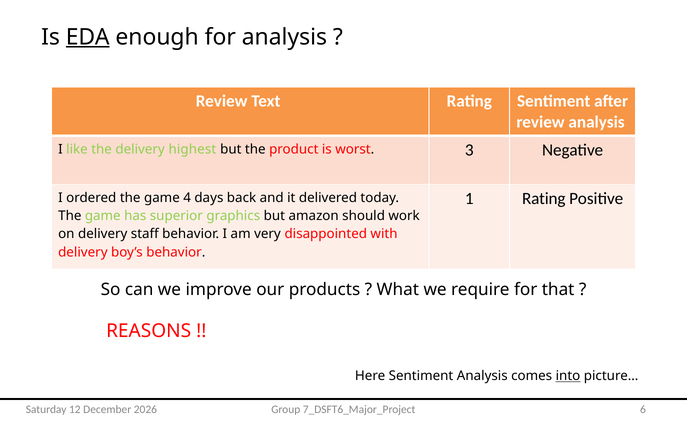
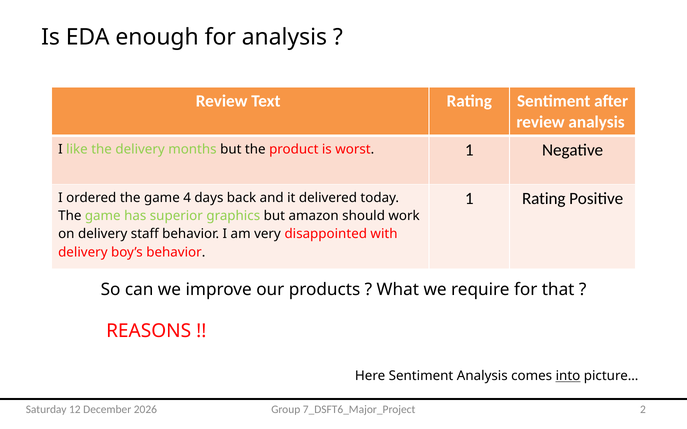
EDA underline: present -> none
highest: highest -> months
worst 3: 3 -> 1
6: 6 -> 2
